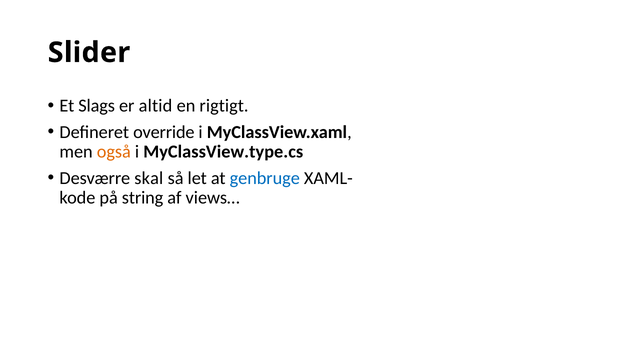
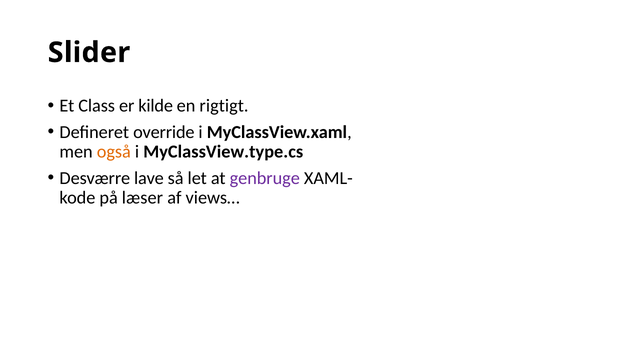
Slags: Slags -> Class
altid: altid -> kilde
skal: skal -> lave
genbruge colour: blue -> purple
string: string -> læser
